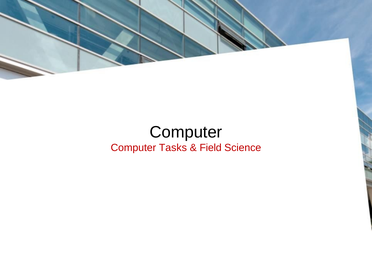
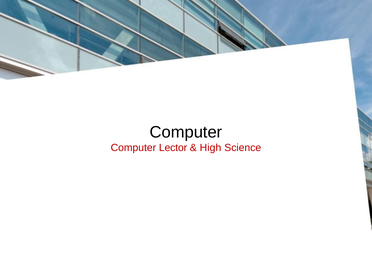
Tasks: Tasks -> Lector
Field: Field -> High
